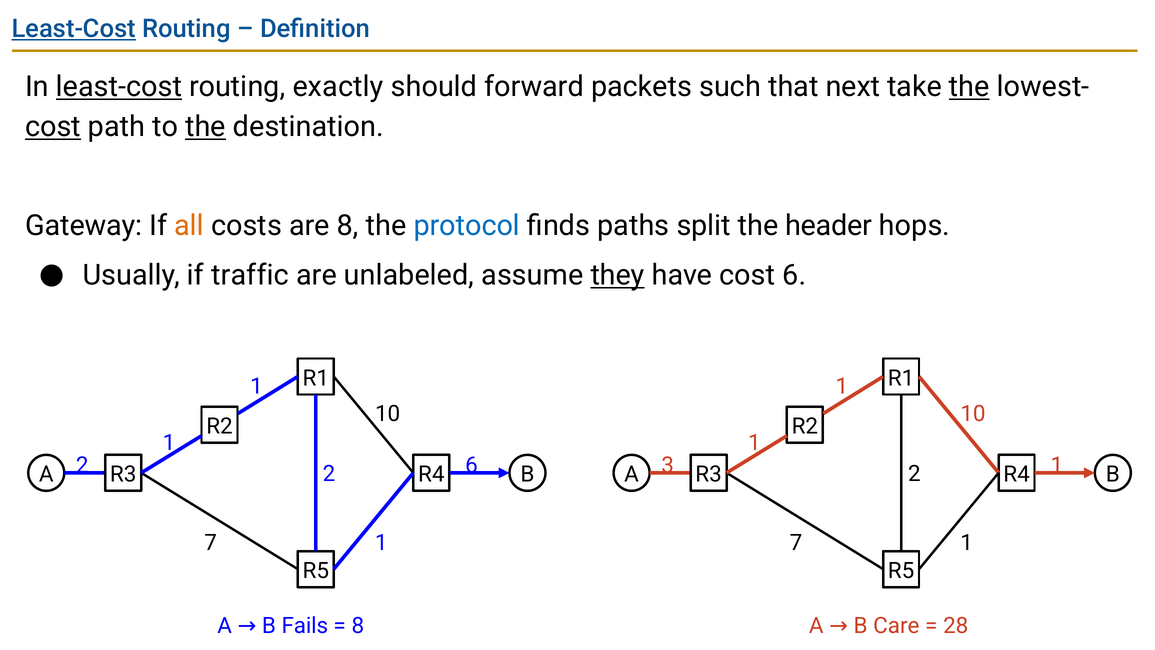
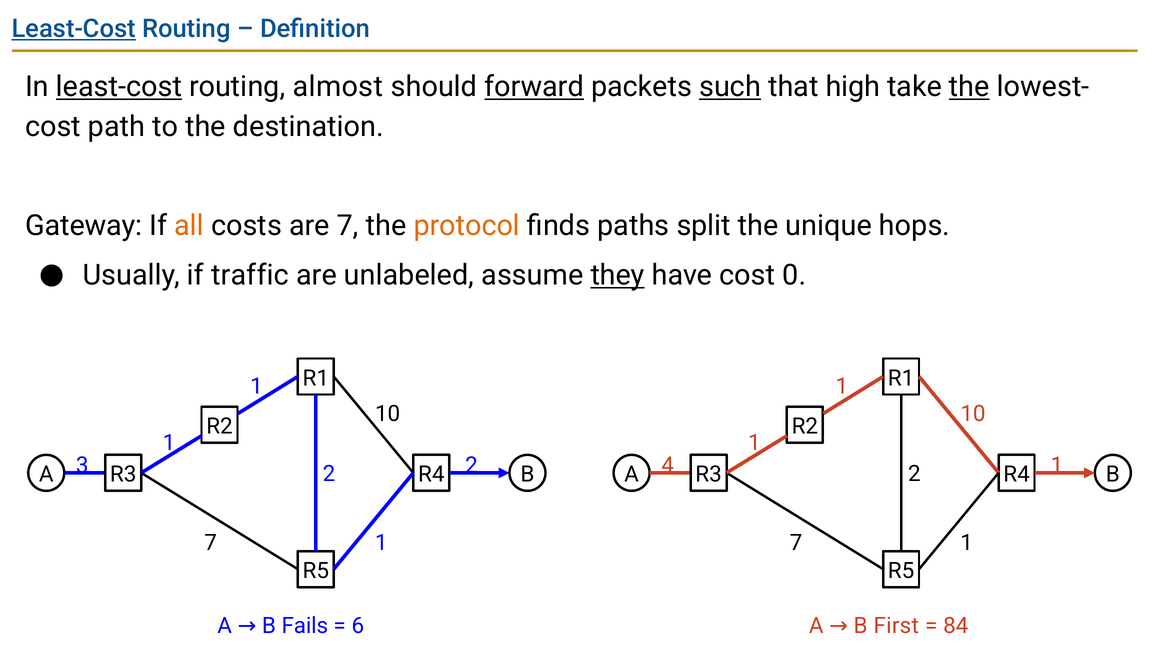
exactly: exactly -> almost
forward underline: none -> present
such underline: none -> present
next: next -> high
cost at (53, 127) underline: present -> none
the at (205, 127) underline: present -> none
are 8: 8 -> 7
protocol colour: blue -> orange
header: header -> unique
cost 6: 6 -> 0
A 2: 2 -> 3
R4 6: 6 -> 2
3: 3 -> 4
Care: Care -> First
28: 28 -> 84
8 at (358, 625): 8 -> 6
